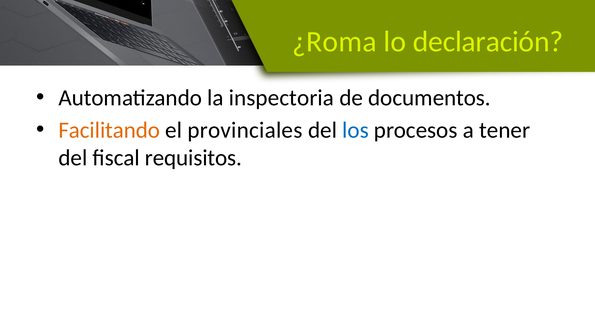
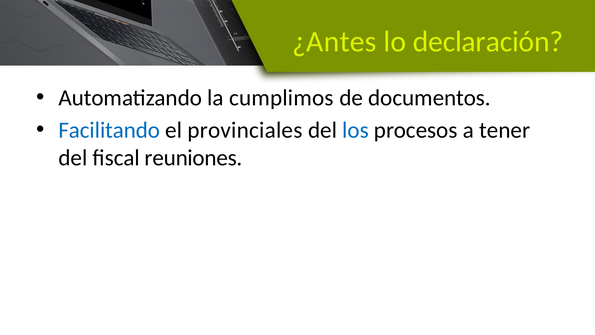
¿Roma: ¿Roma -> ¿Antes
inspectoria: inspectoria -> cumplimos
Facilitando colour: orange -> blue
requisitos: requisitos -> reuniones
